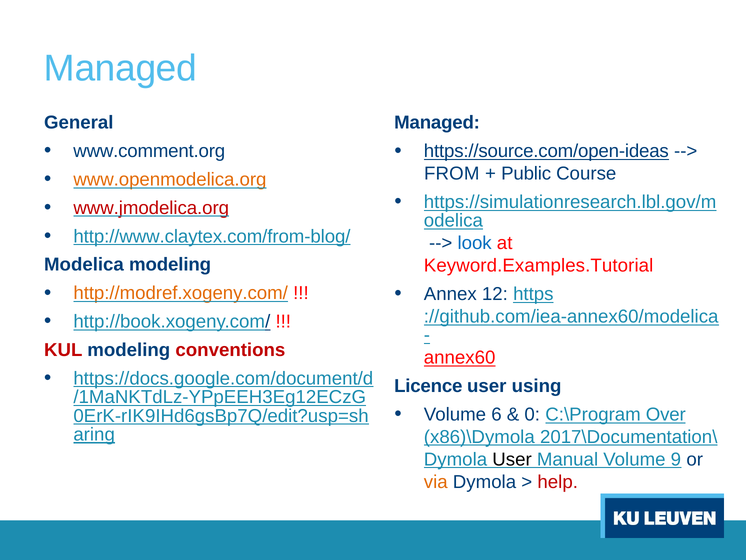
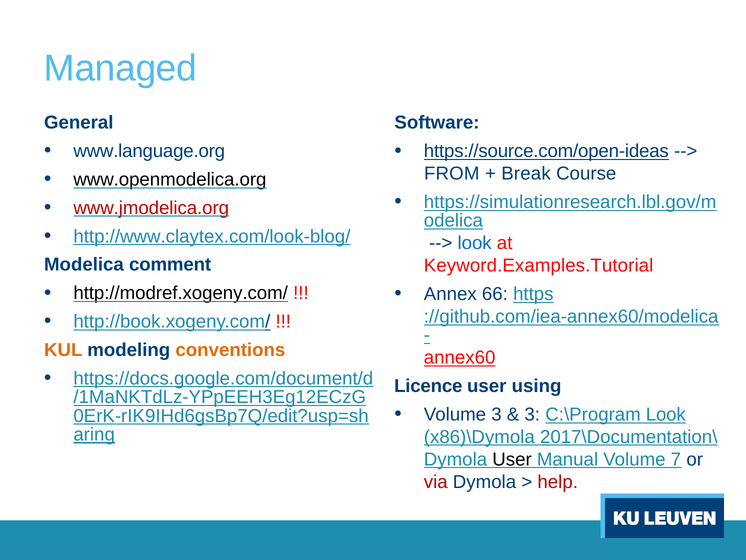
Managed at (437, 123): Managed -> Software
www.comment.org: www.comment.org -> www.language.org
Public: Public -> Break
www.openmodelica.org colour: orange -> black
http://www.claytex.com/from-blog/: http://www.claytex.com/from-blog/ -> http://www.claytex.com/look-blog/
Modelica modeling: modeling -> comment
http://modref.xogeny.com/ colour: orange -> black
12: 12 -> 66
KUL colour: red -> orange
conventions colour: red -> orange
Volume 6: 6 -> 3
0 at (532, 414): 0 -> 3
C:\Program Over: Over -> Look
9: 9 -> 7
via colour: orange -> red
